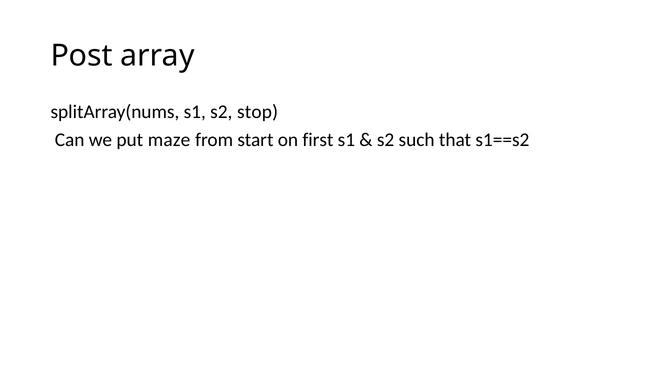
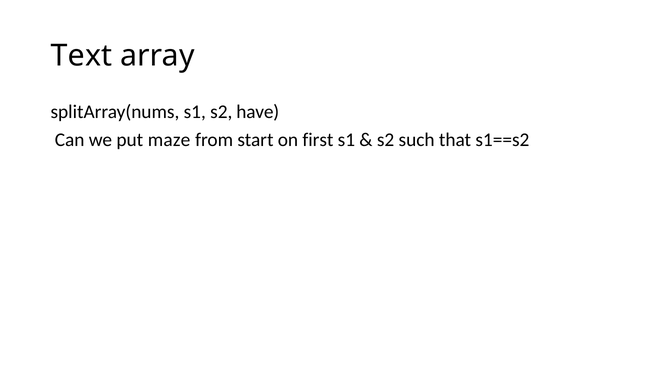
Post: Post -> Text
stop: stop -> have
